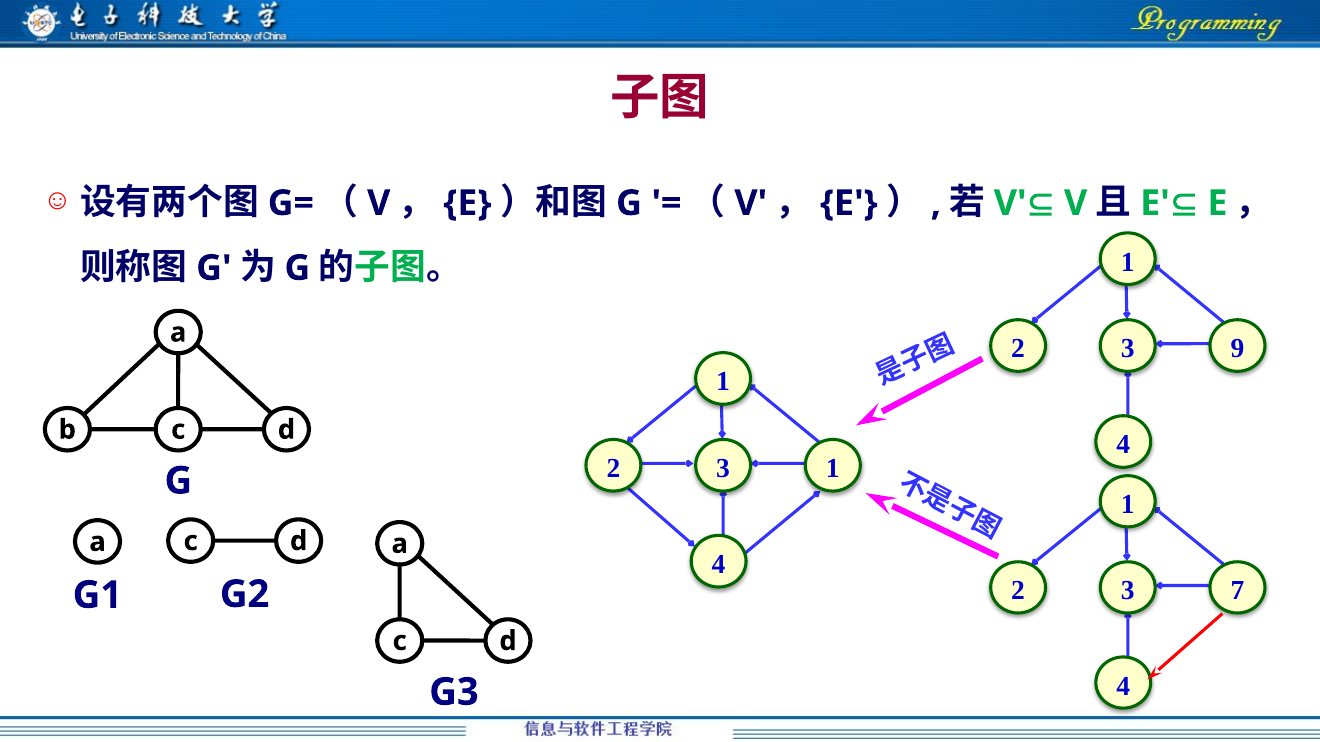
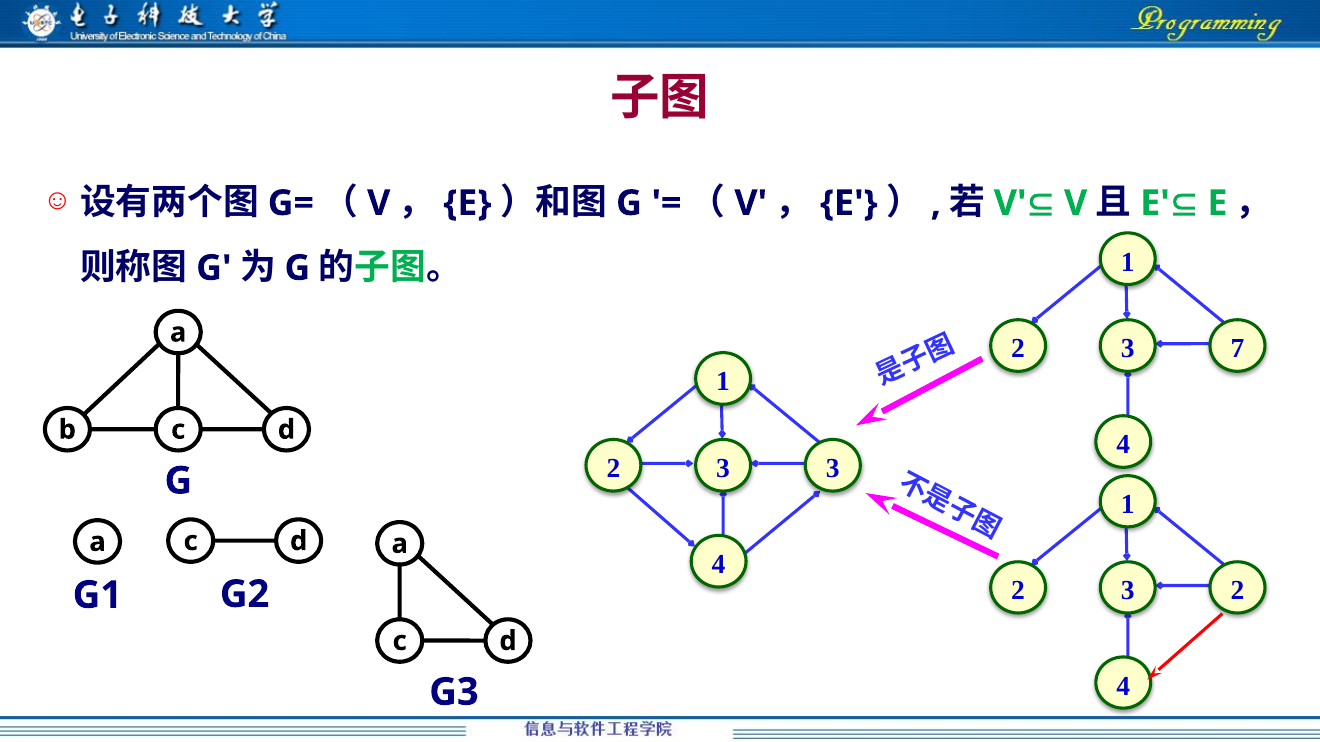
9: 9 -> 7
3 1: 1 -> 3
7 at (1237, 591): 7 -> 2
